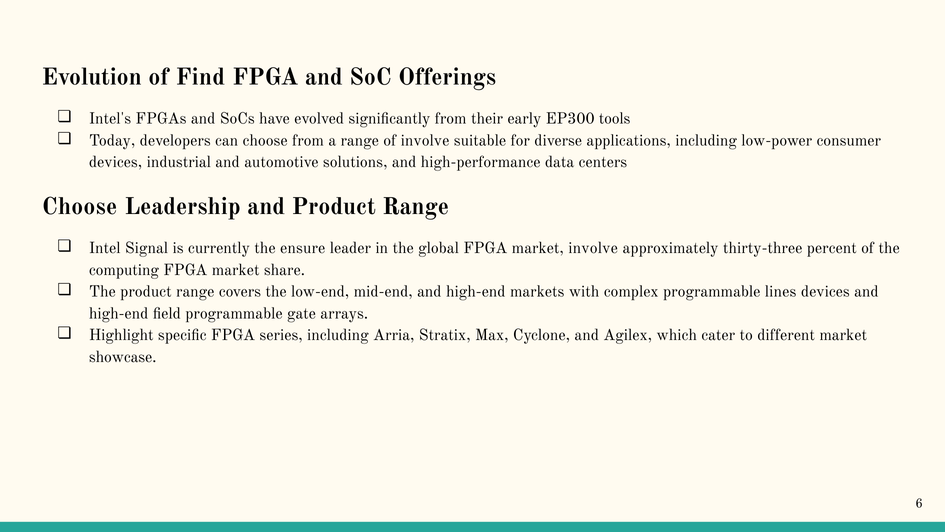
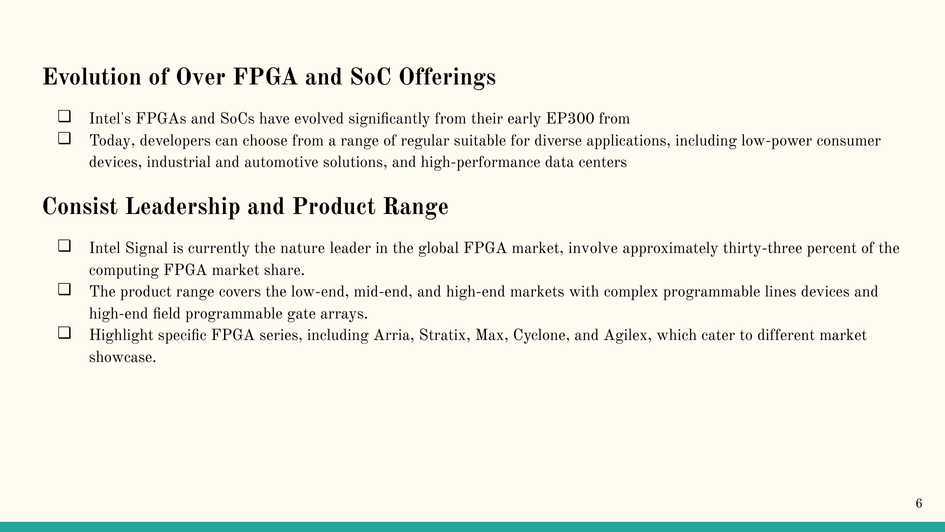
Find: Find -> Over
EP300 tools: tools -> from
of involve: involve -> regular
Choose at (80, 206): Choose -> Consist
ensure: ensure -> nature
